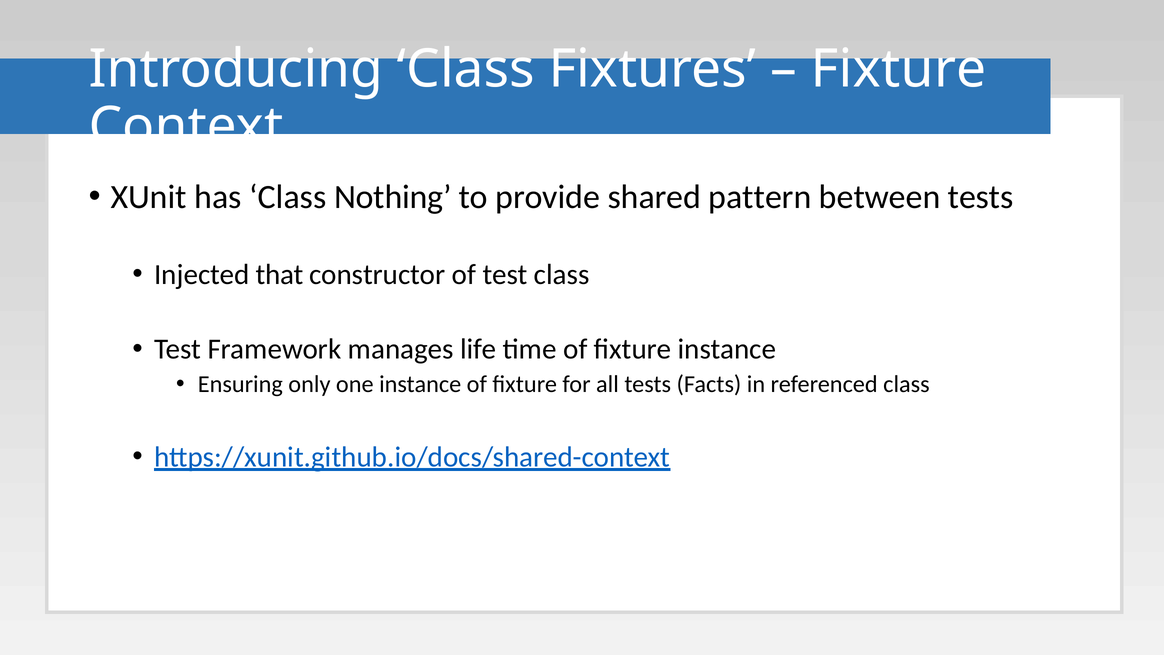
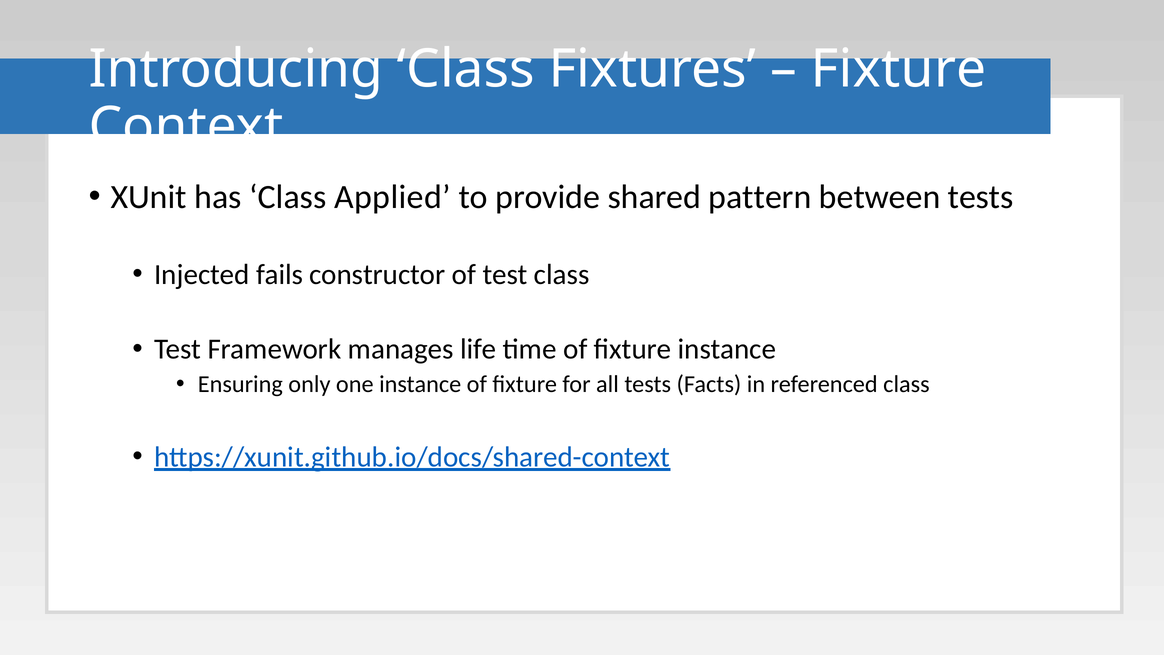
Nothing: Nothing -> Applied
that: that -> fails
